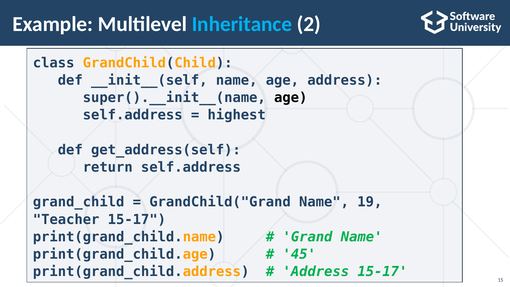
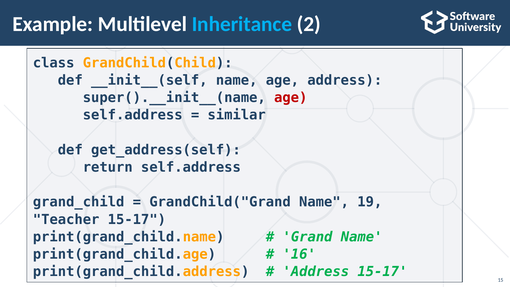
age at (291, 98) colour: black -> red
highest: highest -> similar
45: 45 -> 16
